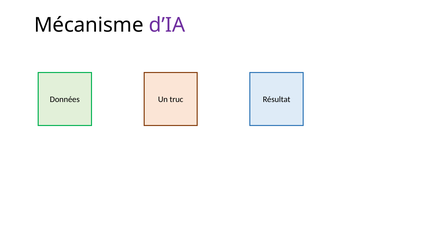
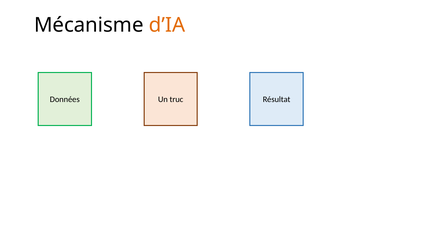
d’IA colour: purple -> orange
